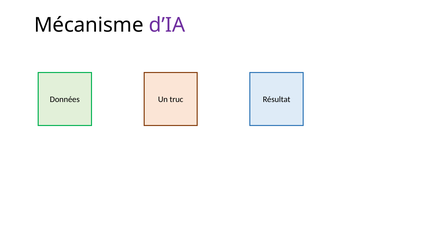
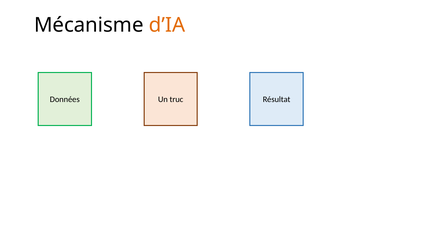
d’IA colour: purple -> orange
